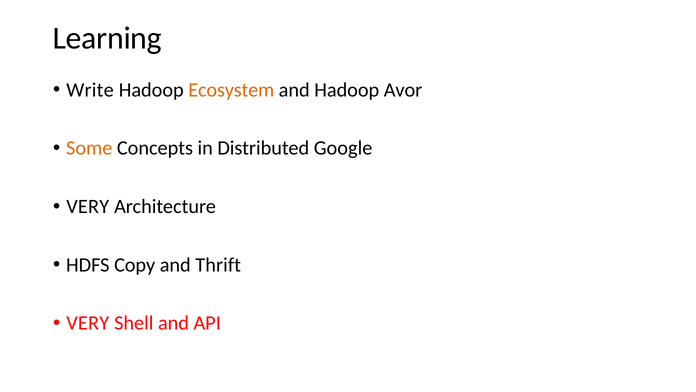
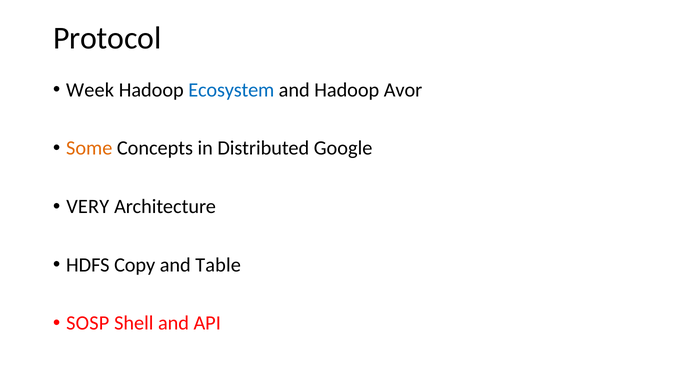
Learning: Learning -> Protocol
Write: Write -> Week
Ecosystem colour: orange -> blue
Thrift: Thrift -> Table
VERY at (88, 323): VERY -> SOSP
